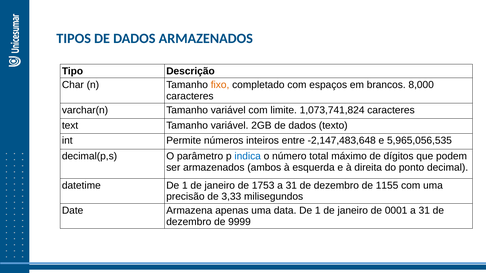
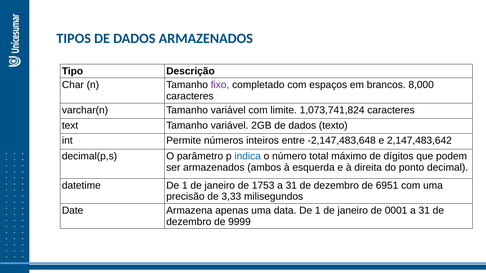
fixo colour: orange -> purple
5,965,056,535: 5,965,056,535 -> 2,147,483,642
1155: 1155 -> 6951
